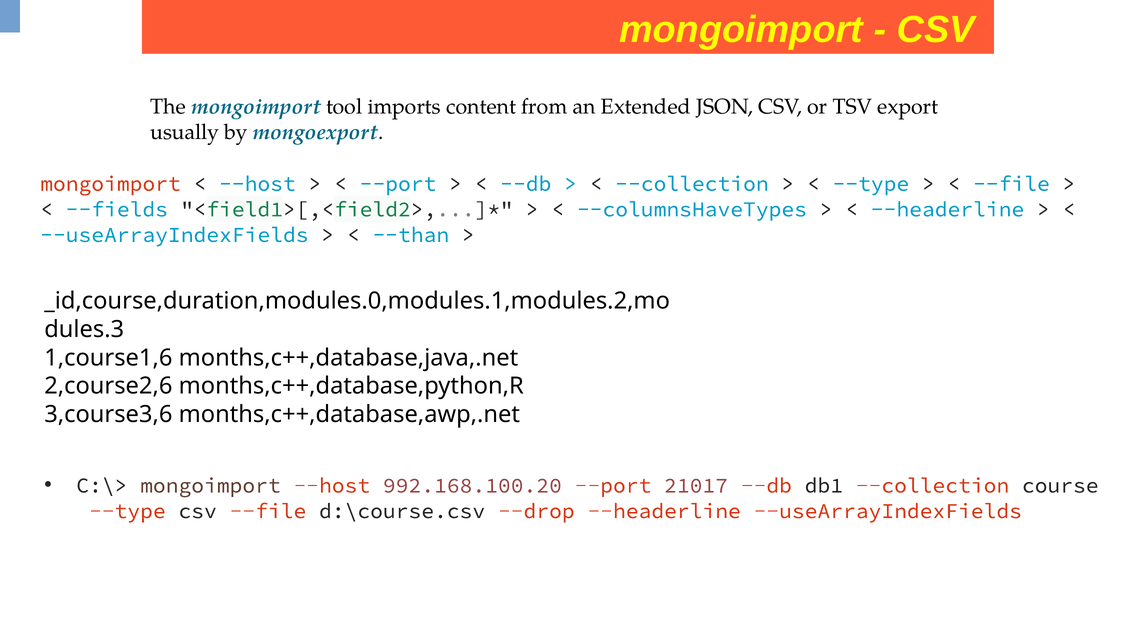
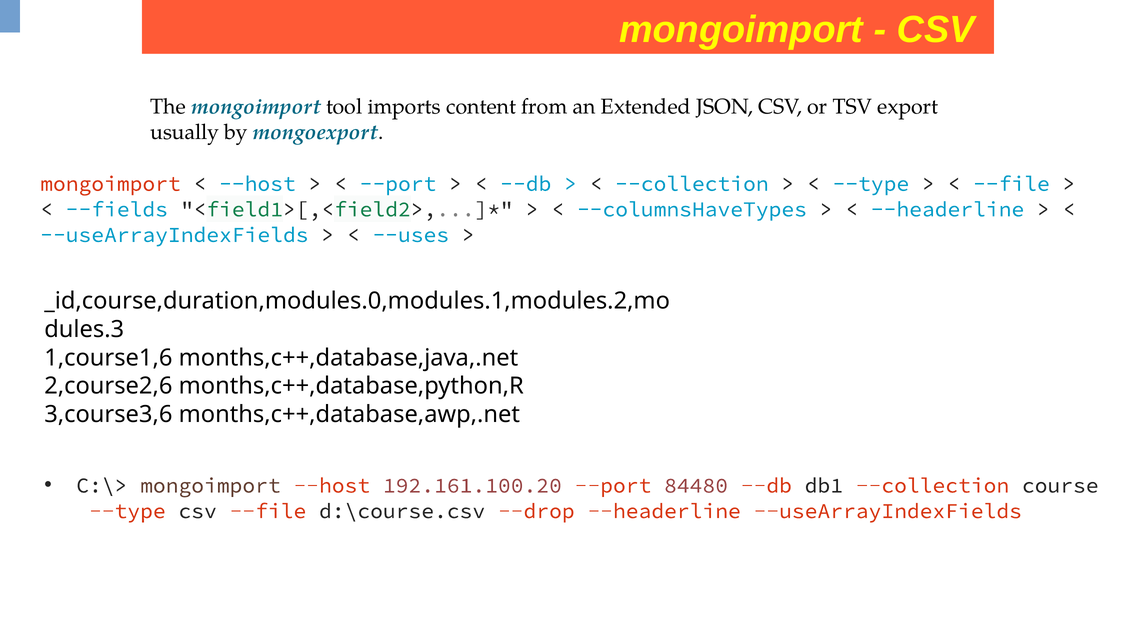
--than: --than -> --uses
992.168.100.20: 992.168.100.20 -> 192.161.100.20
21017: 21017 -> 84480
